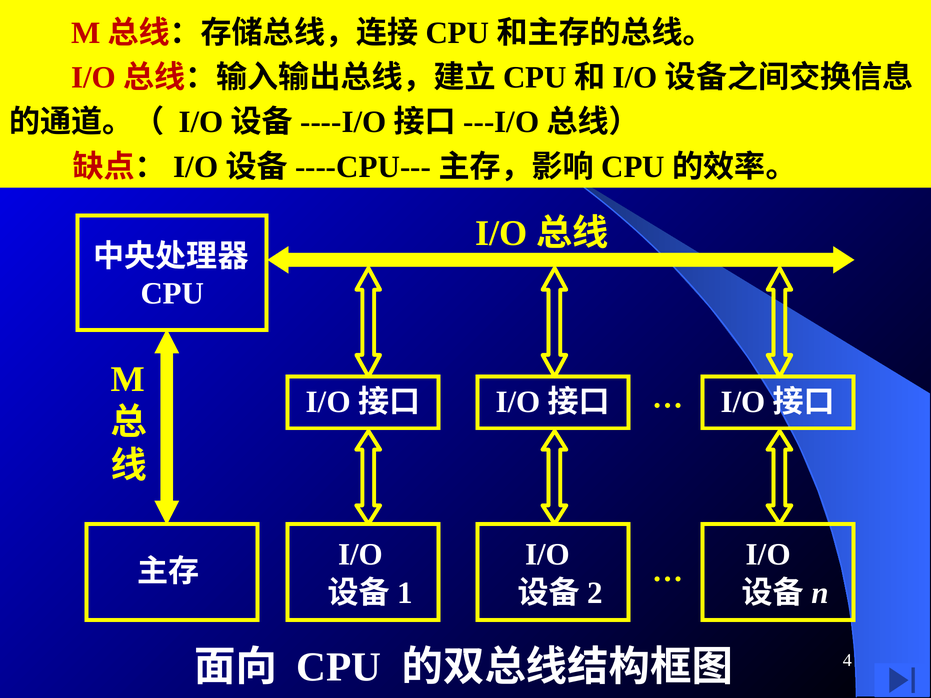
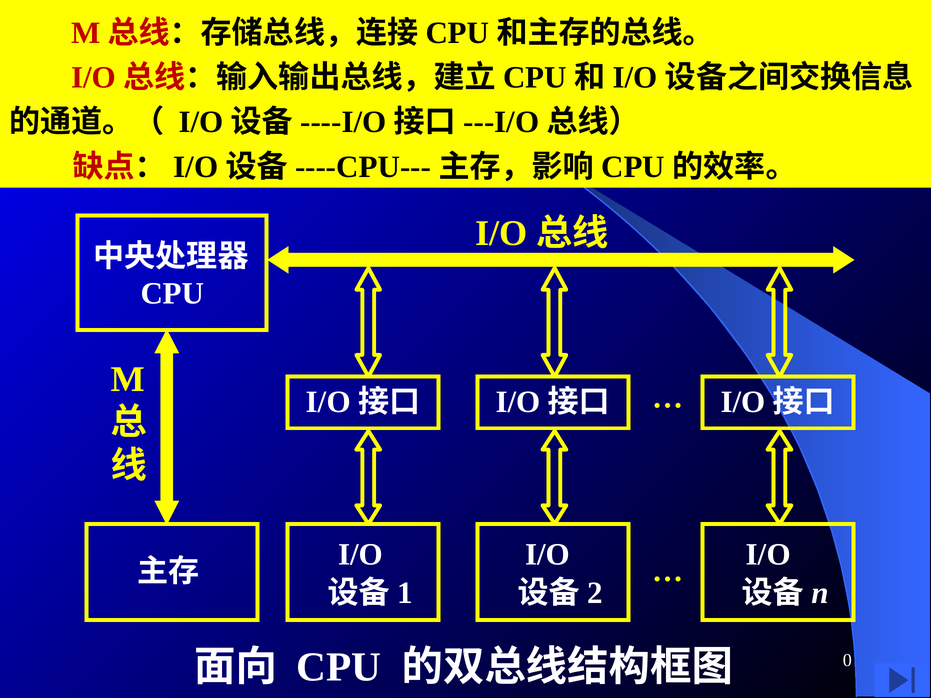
4: 4 -> 0
